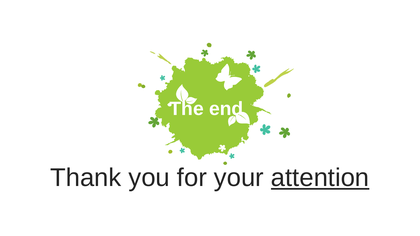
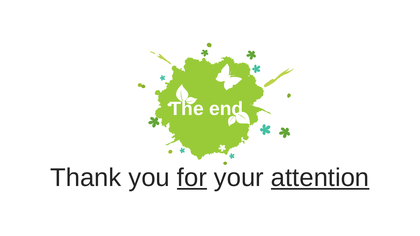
for underline: none -> present
